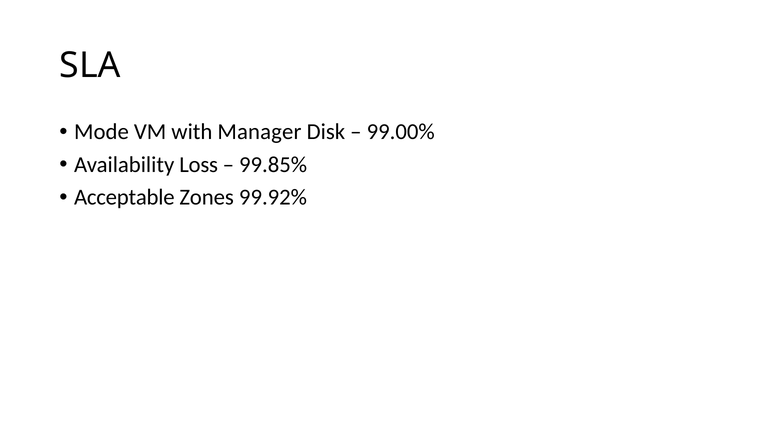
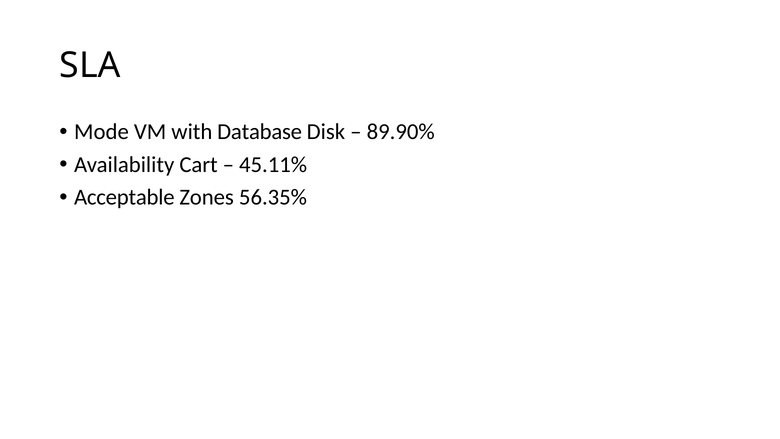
Manager: Manager -> Database
99.00%: 99.00% -> 89.90%
Loss: Loss -> Cart
99.85%: 99.85% -> 45.11%
99.92%: 99.92% -> 56.35%
